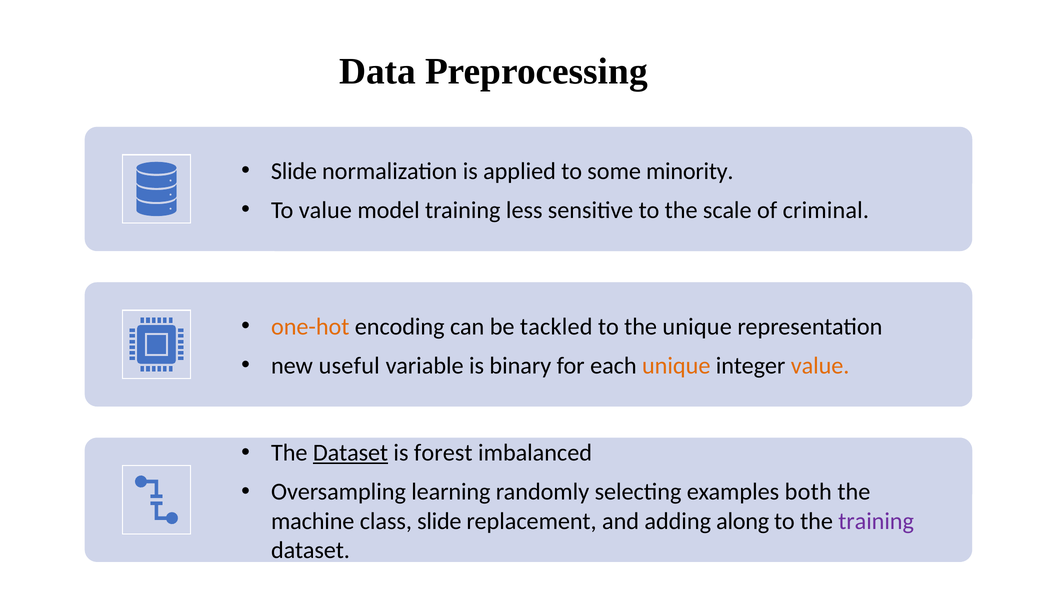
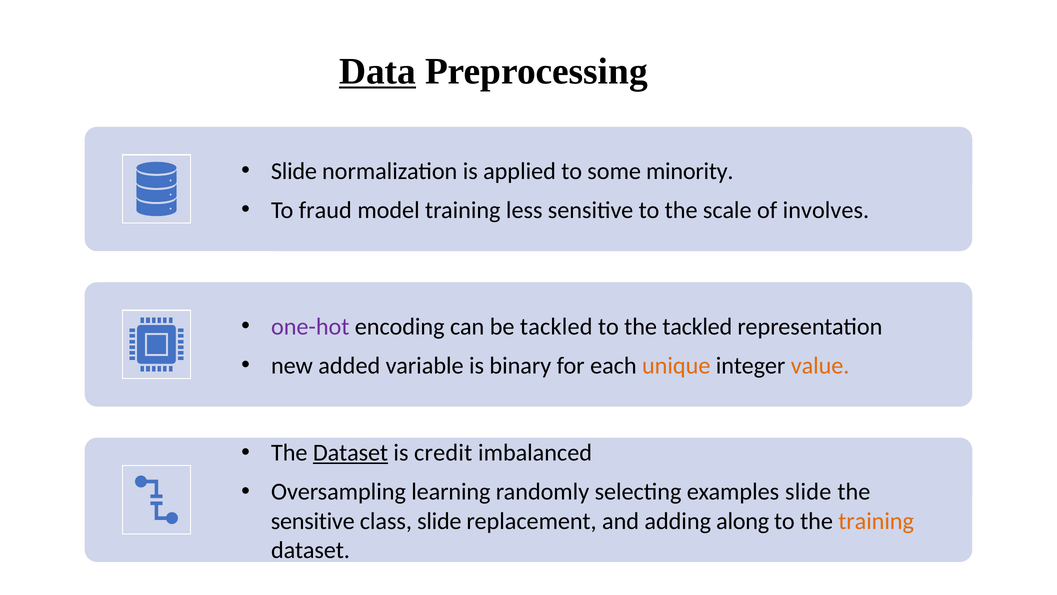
Data underline: none -> present
To value: value -> fraud
criminal: criminal -> involves
one-hot colour: orange -> purple
the unique: unique -> tackled
useful: useful -> added
forest: forest -> credit
examples both: both -> slide
machine at (313, 521): machine -> sensitive
training at (876, 521) colour: purple -> orange
